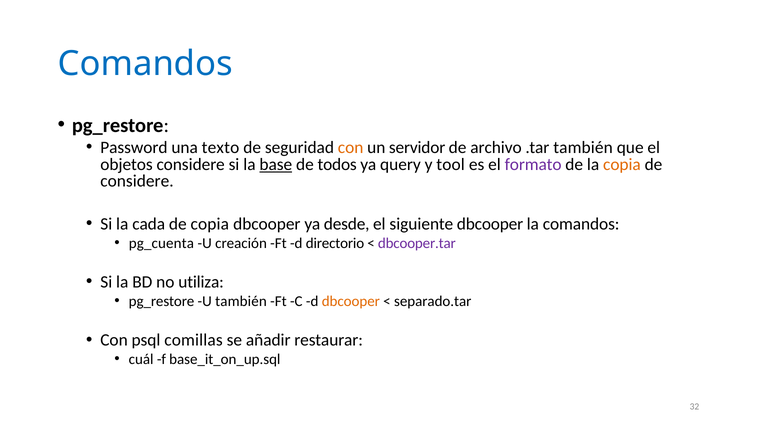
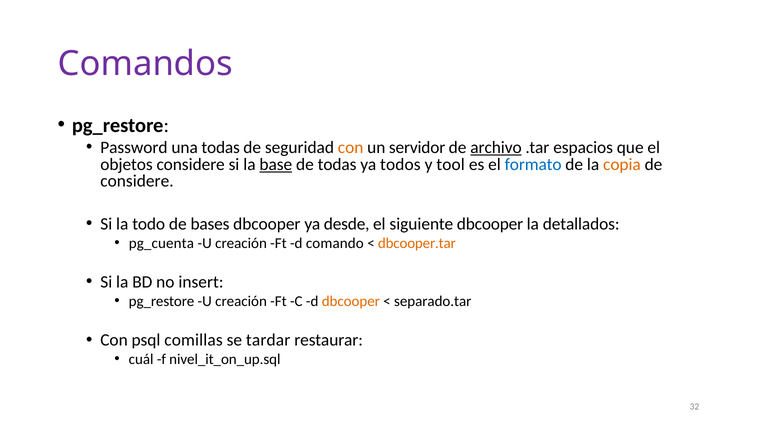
Comandos at (145, 64) colour: blue -> purple
una texto: texto -> todas
archivo underline: none -> present
.tar también: también -> espacios
de todos: todos -> todas
query: query -> todos
formato colour: purple -> blue
cada: cada -> todo
de copia: copia -> bases
la comandos: comandos -> detallados
directorio: directorio -> comando
dbcooper.tar colour: purple -> orange
utiliza: utiliza -> insert
pg_restore U también: también -> creación
añadir: añadir -> tardar
base_it_on_up.sql: base_it_on_up.sql -> nivel_it_on_up.sql
